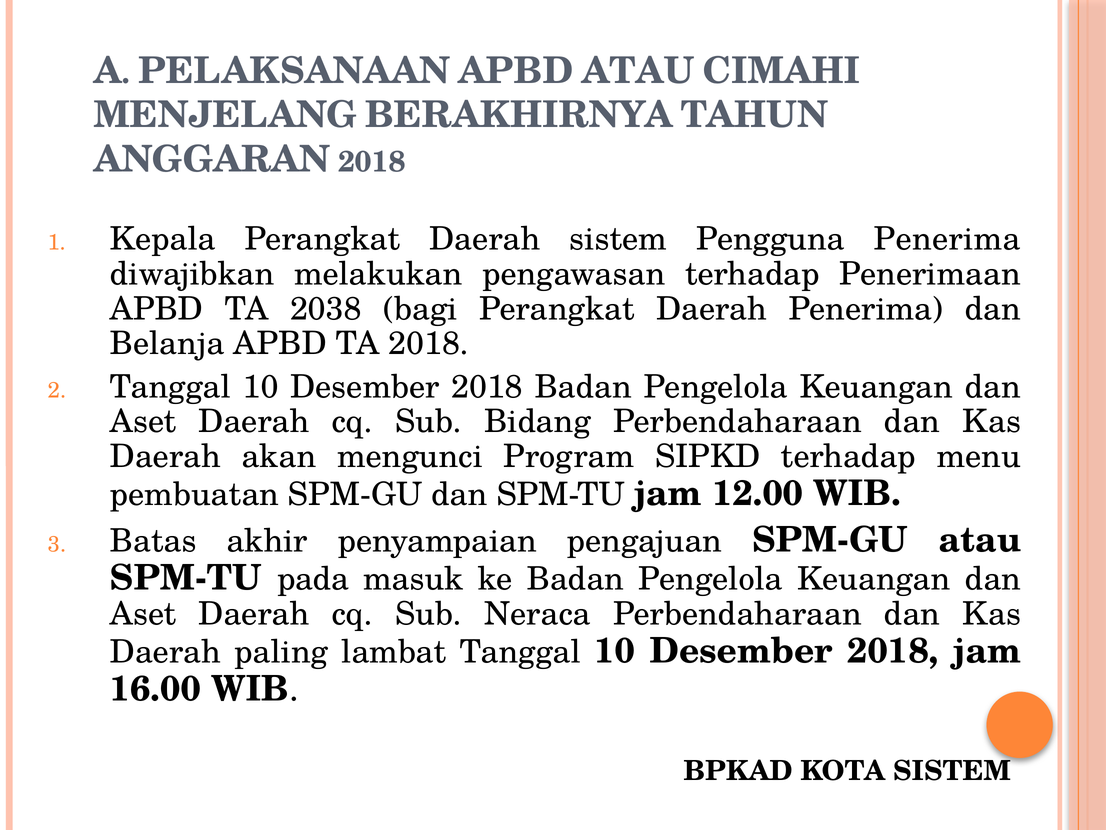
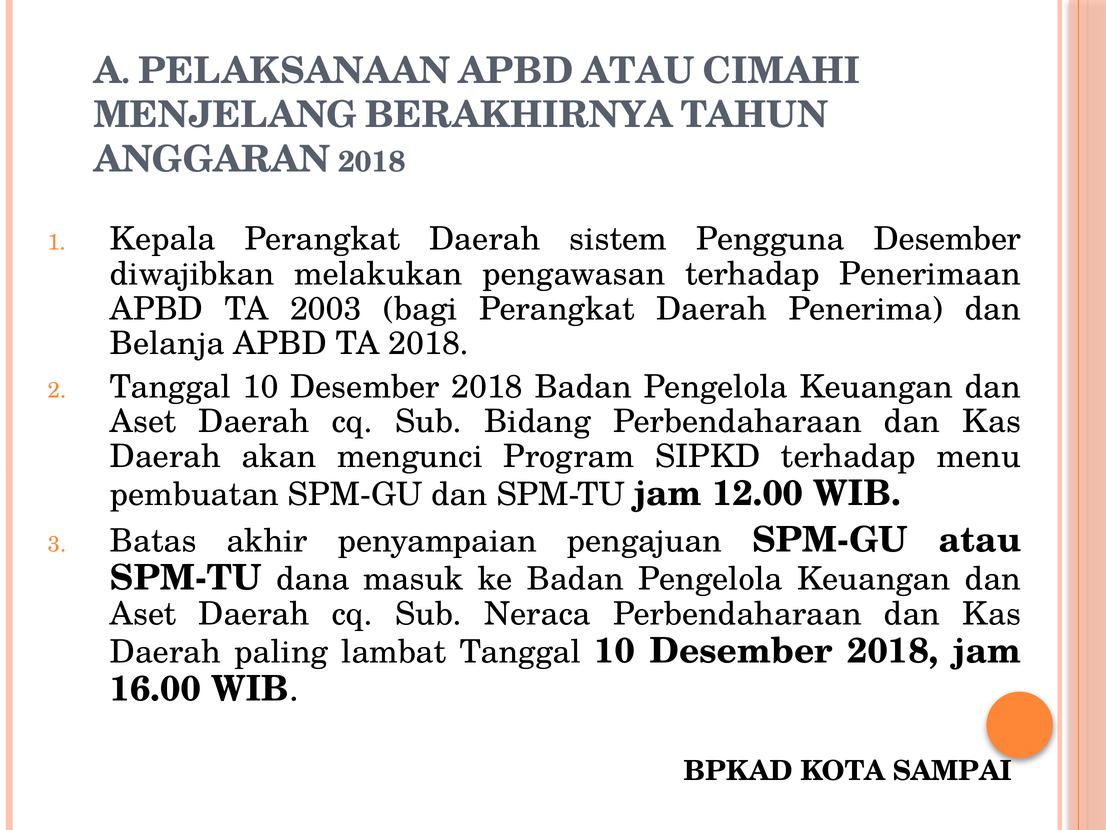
Pengguna Penerima: Penerima -> Desember
2038: 2038 -> 2003
pada: pada -> dana
KOTA SISTEM: SISTEM -> SAMPAI
